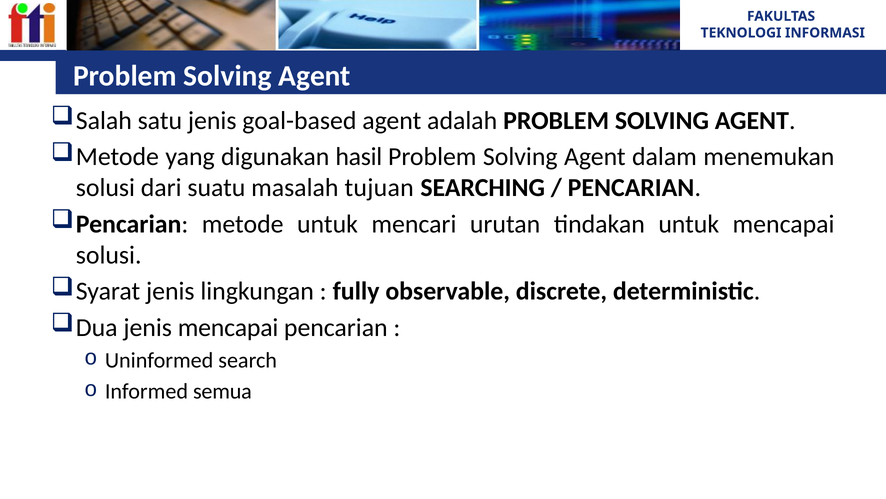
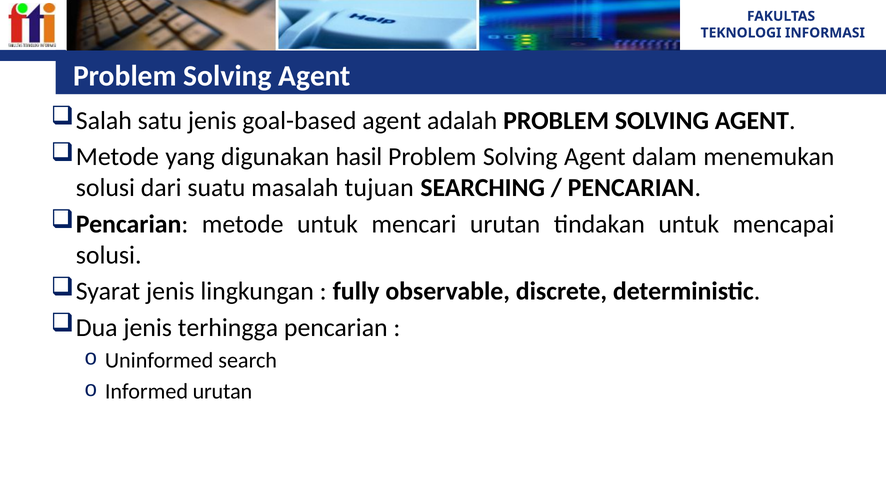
jenis mencapai: mencapai -> terhingga
Informed semua: semua -> urutan
